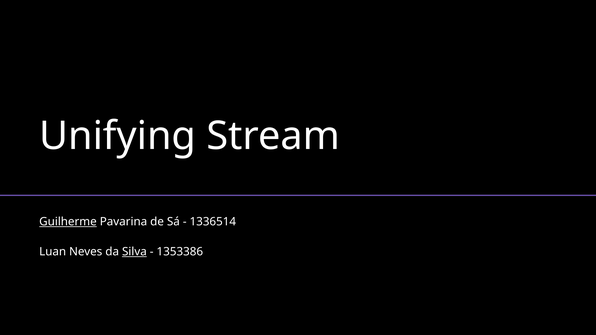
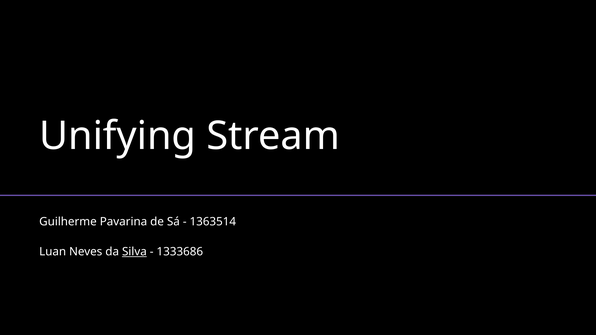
Guilherme underline: present -> none
1336514: 1336514 -> 1363514
1353386: 1353386 -> 1333686
